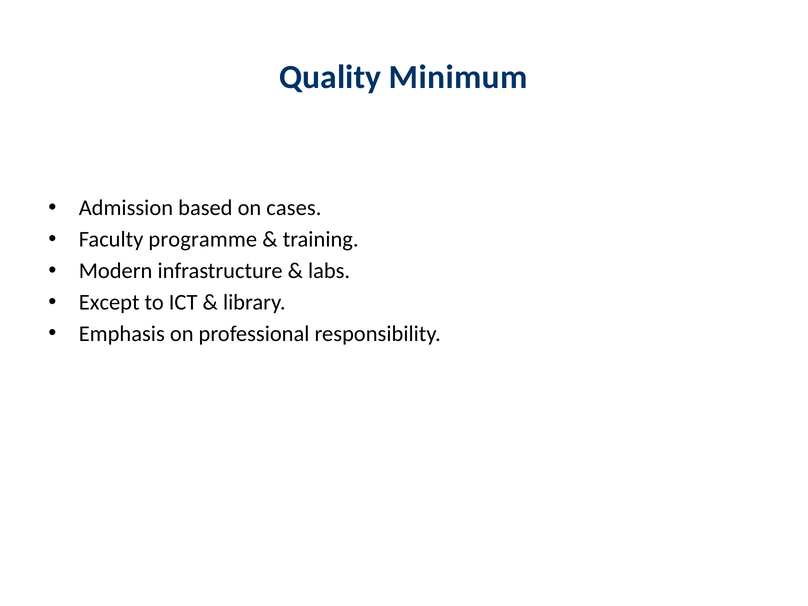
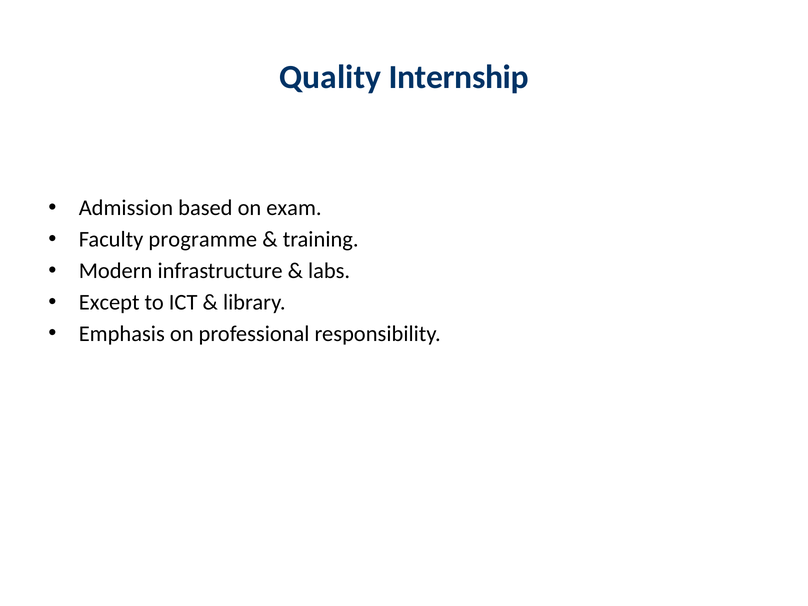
Minimum: Minimum -> Internship
cases: cases -> exam
